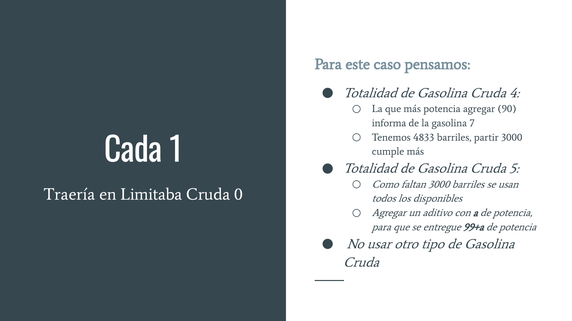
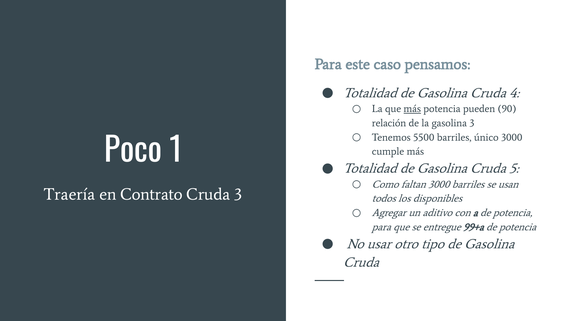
más at (412, 109) underline: none -> present
potencia agregar: agregar -> pueden
informa: informa -> relación
gasolina 7: 7 -> 3
4833: 4833 -> 5500
partir: partir -> único
Cada: Cada -> Poco
Limitaba: Limitaba -> Contrato
Cruda 0: 0 -> 3
